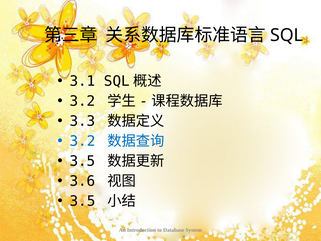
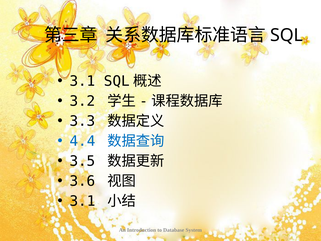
3.2 at (82, 141): 3.2 -> 4.4
3.5 at (82, 201): 3.5 -> 3.1
